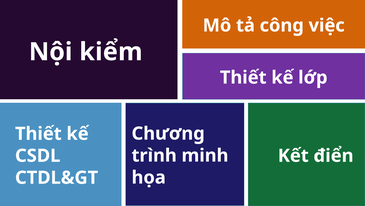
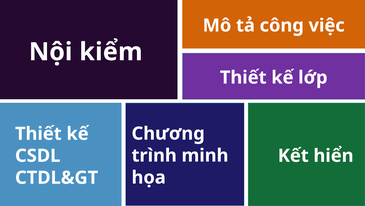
điển: điển -> hiển
